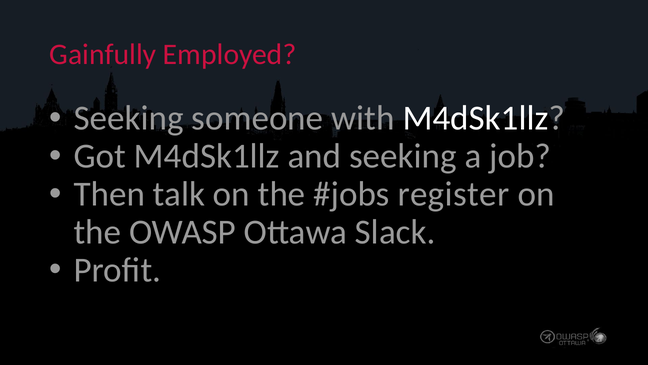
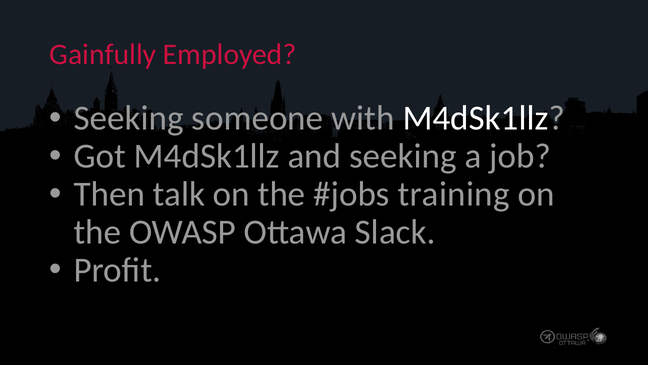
register: register -> training
